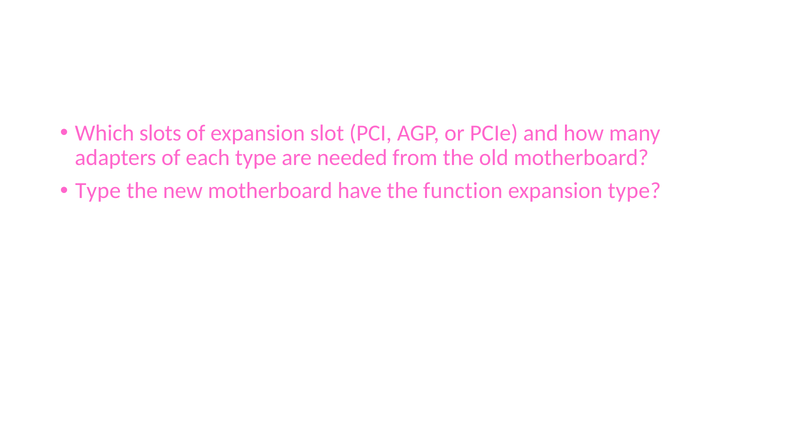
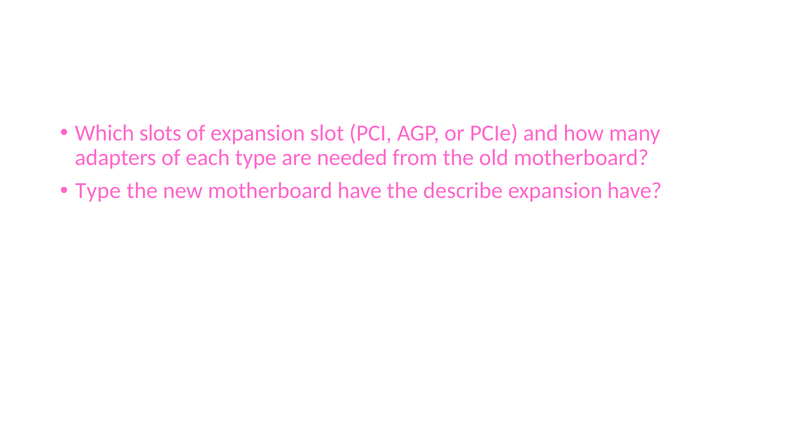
function: function -> describe
expansion type: type -> have
